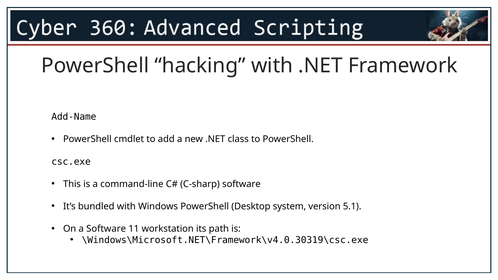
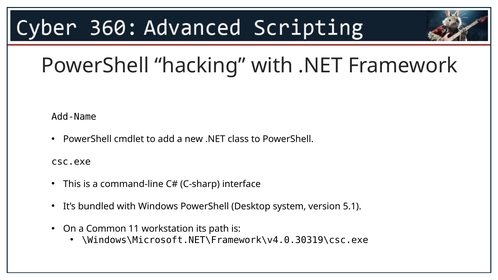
C-sharp software: software -> interface
a Software: Software -> Common
